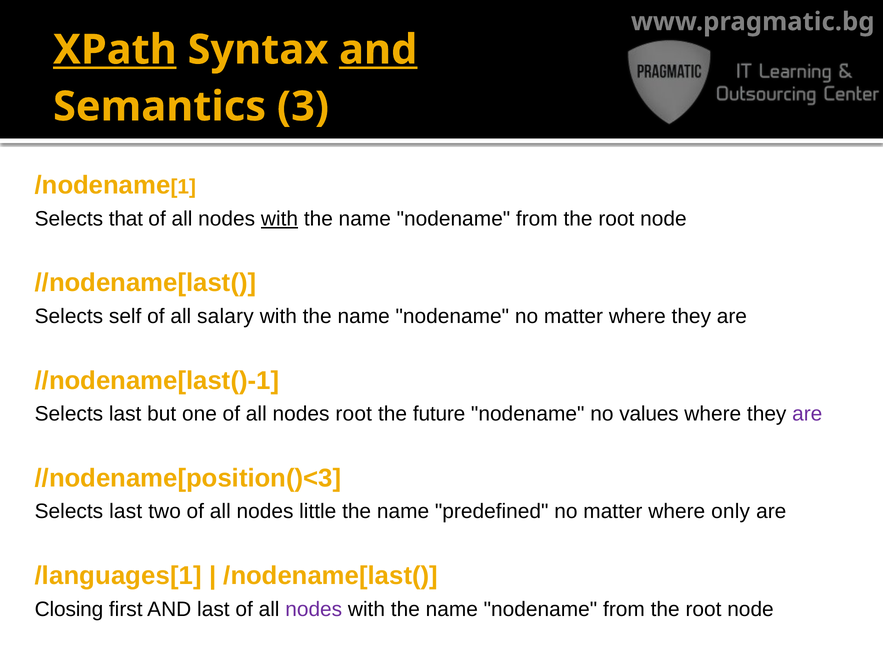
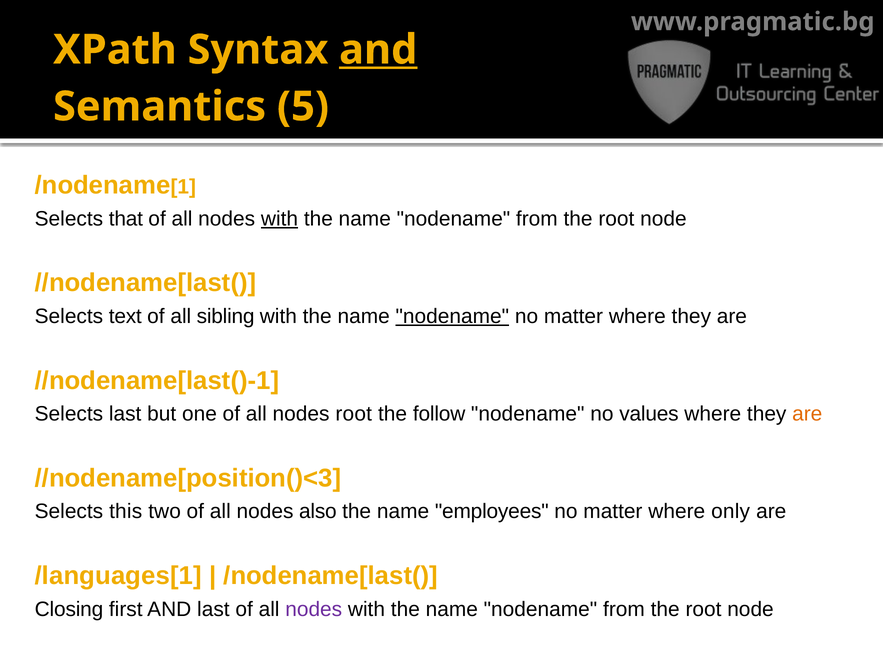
XPath underline: present -> none
3: 3 -> 5
self: self -> text
salary: salary -> sibling
nodename at (452, 317) underline: none -> present
future: future -> follow
are at (807, 414) colour: purple -> orange
last at (126, 512): last -> this
little: little -> also
predefined: predefined -> employees
